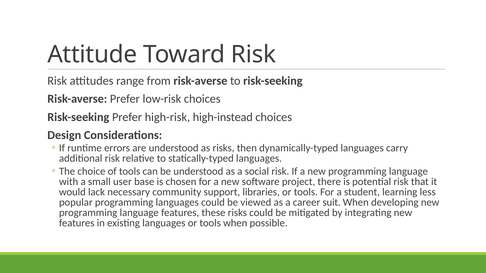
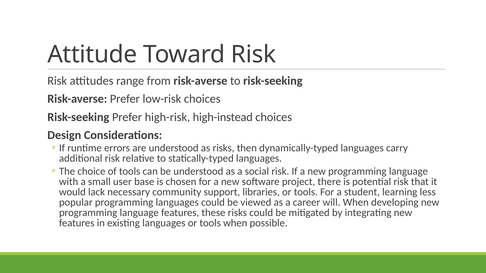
suit: suit -> will
